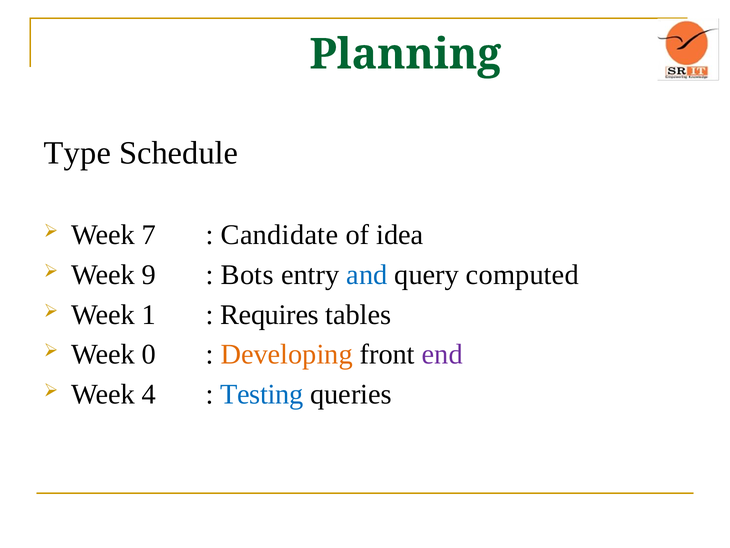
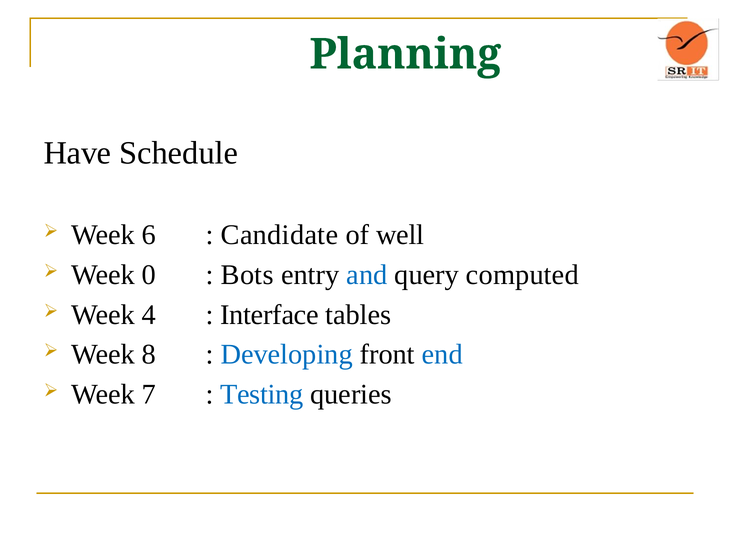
Type: Type -> Have
7: 7 -> 6
idea: idea -> well
9: 9 -> 0
1: 1 -> 4
Requires: Requires -> Interface
0: 0 -> 8
Developing colour: orange -> blue
end colour: purple -> blue
4: 4 -> 7
